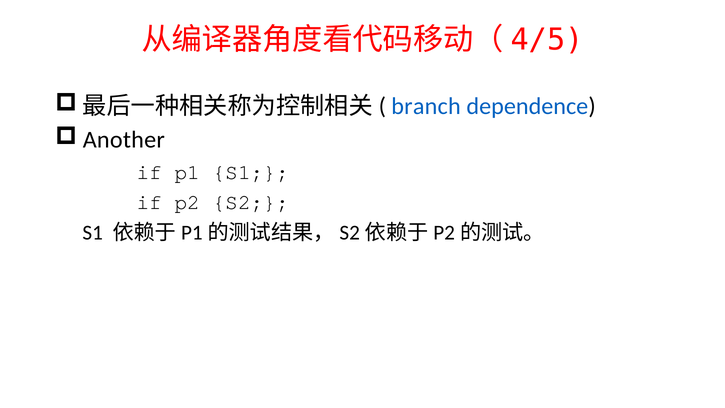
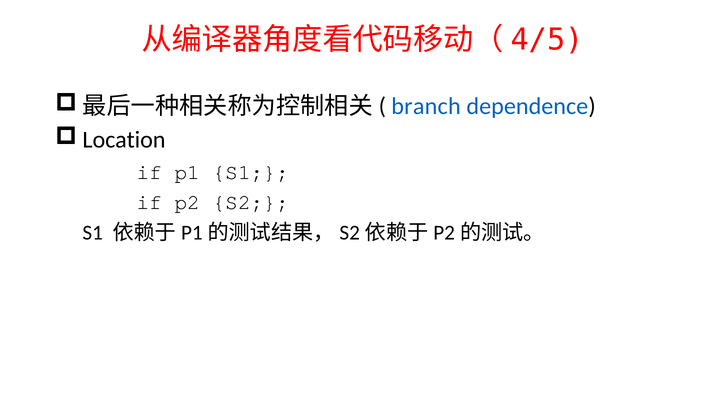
Another: Another -> Location
